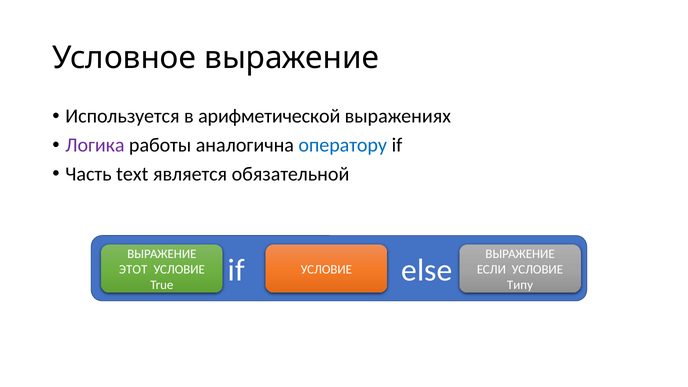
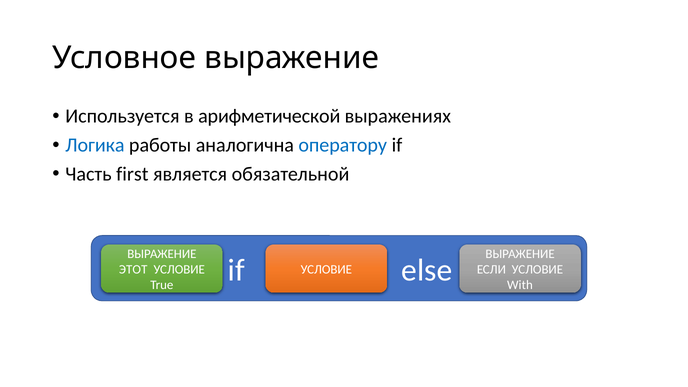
Логика colour: purple -> blue
text: text -> first
Типу: Типу -> With
